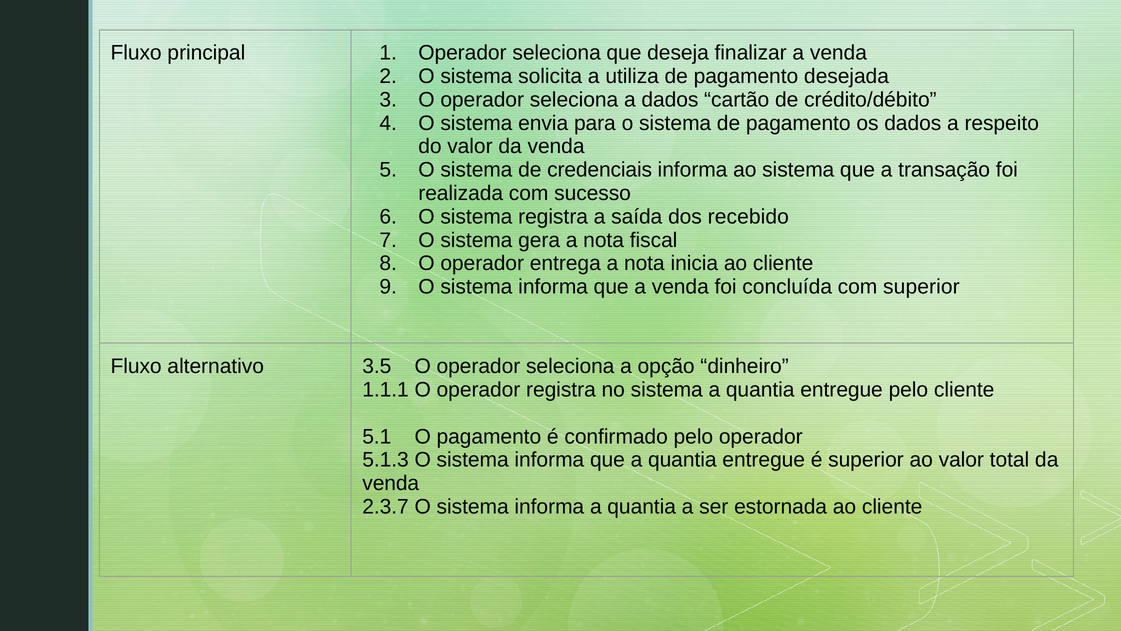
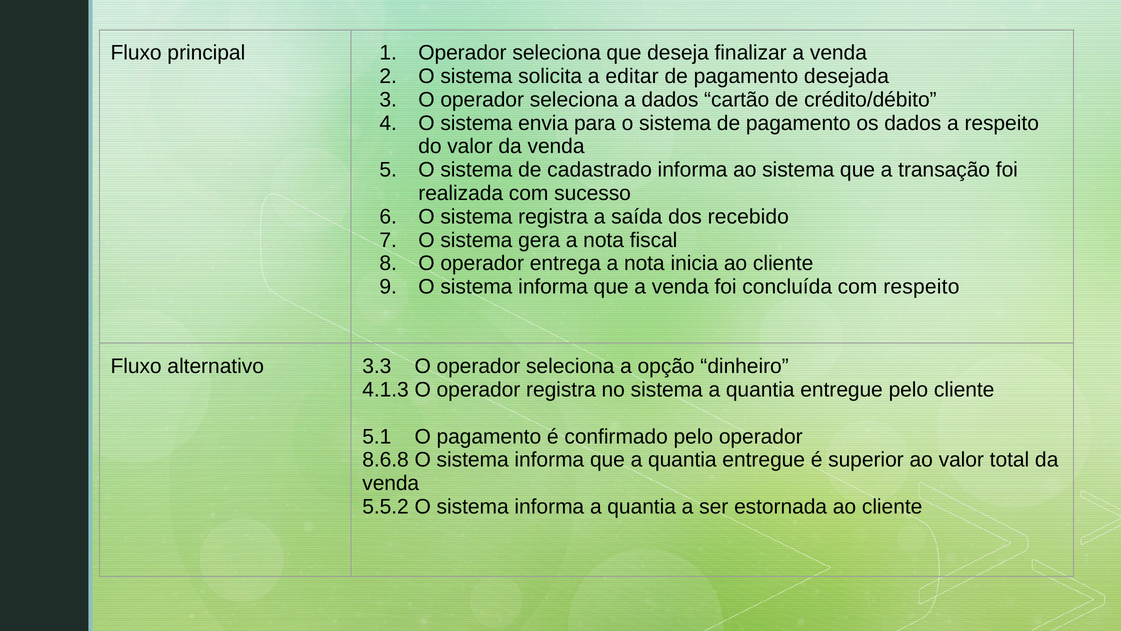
utiliza: utiliza -> editar
credenciais: credenciais -> cadastrado
com superior: superior -> respeito
3.5: 3.5 -> 3.3
1.1.1: 1.1.1 -> 4.1.3
5.1.3: 5.1.3 -> 8.6.8
2.3.7: 2.3.7 -> 5.5.2
